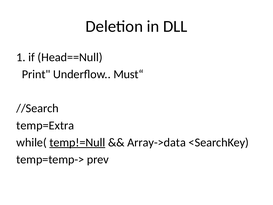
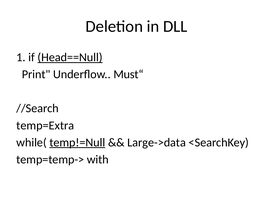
Head==Null underline: none -> present
Array->data: Array->data -> Large->data
prev: prev -> with
